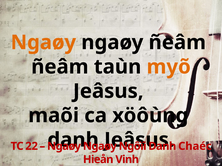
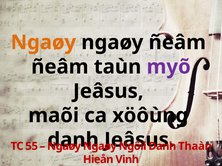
myõ colour: orange -> purple
22: 22 -> 55
Chaéc: Chaéc -> Thaàn
